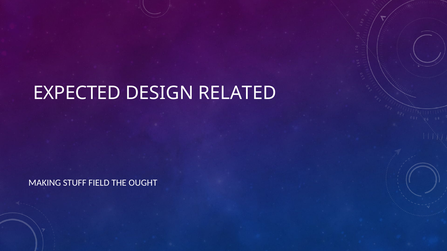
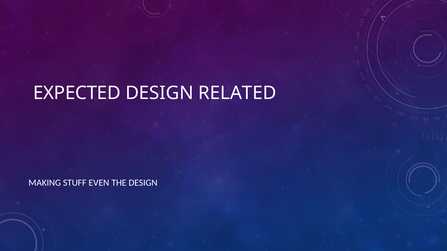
FIELD: FIELD -> EVEN
THE OUGHT: OUGHT -> DESIGN
